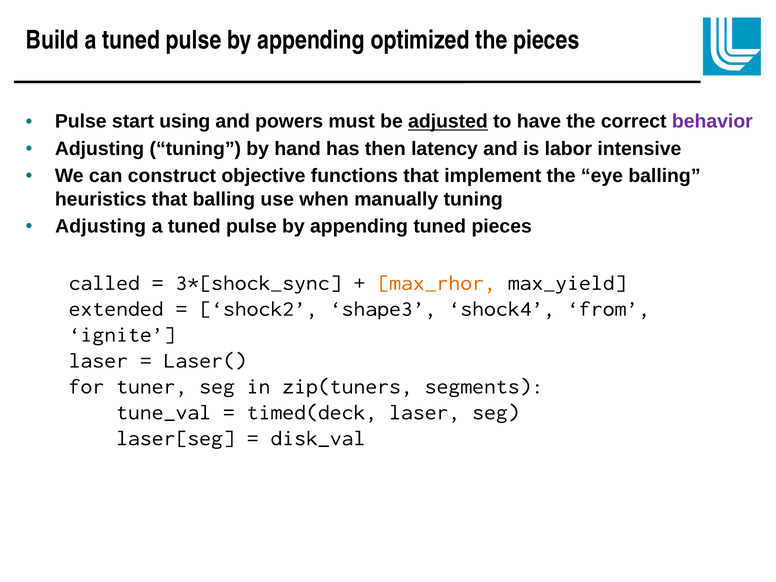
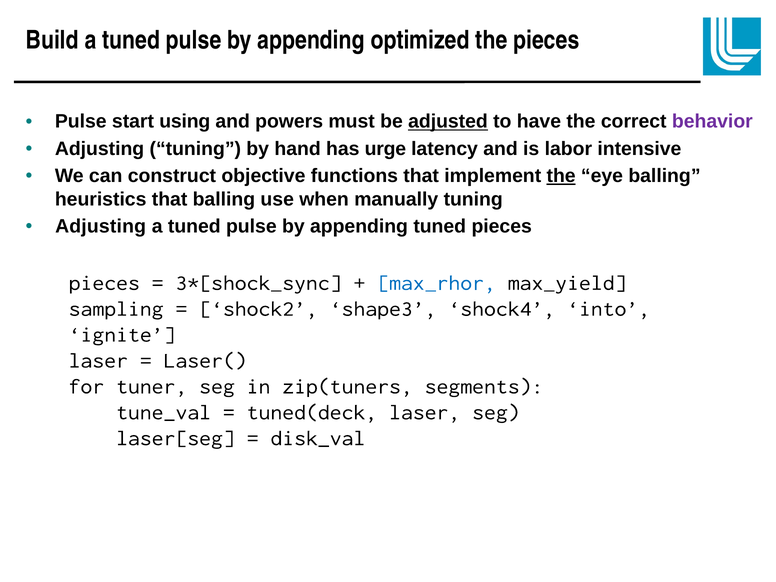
then: then -> urge
the at (561, 176) underline: none -> present
called at (104, 283): called -> pieces
max_rhor colour: orange -> blue
extended: extended -> sampling
from: from -> into
timed(deck: timed(deck -> tuned(deck
